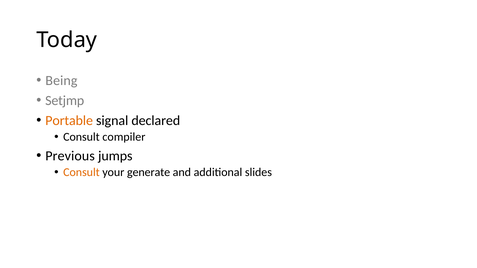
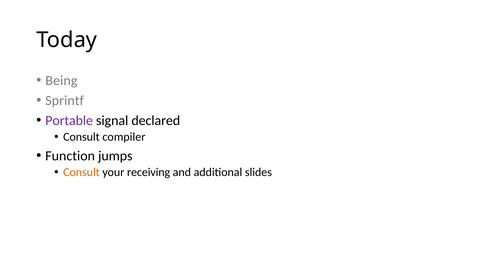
Setjmp: Setjmp -> Sprintf
Portable colour: orange -> purple
Previous: Previous -> Function
generate: generate -> receiving
